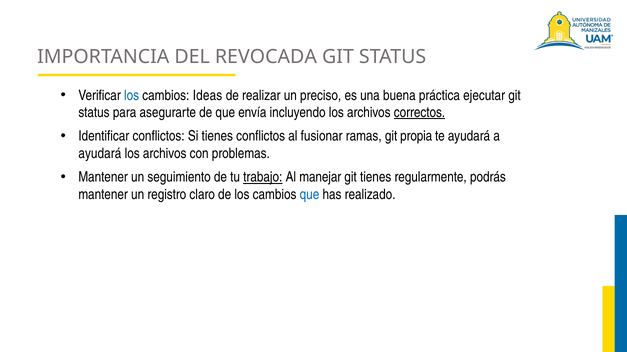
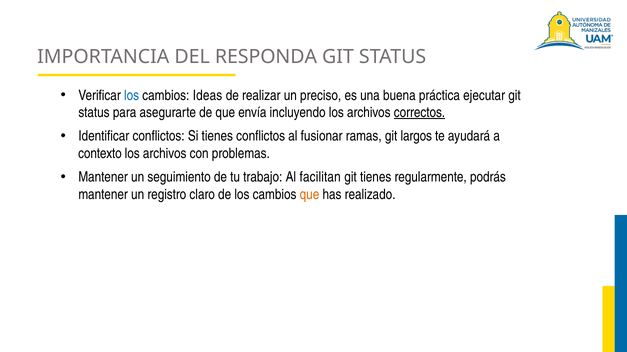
REVOCADA: REVOCADA -> RESPONDA
propia: propia -> largos
ayudará at (100, 154): ayudará -> contexto
trabajo underline: present -> none
manejar: manejar -> facilitan
que at (310, 195) colour: blue -> orange
